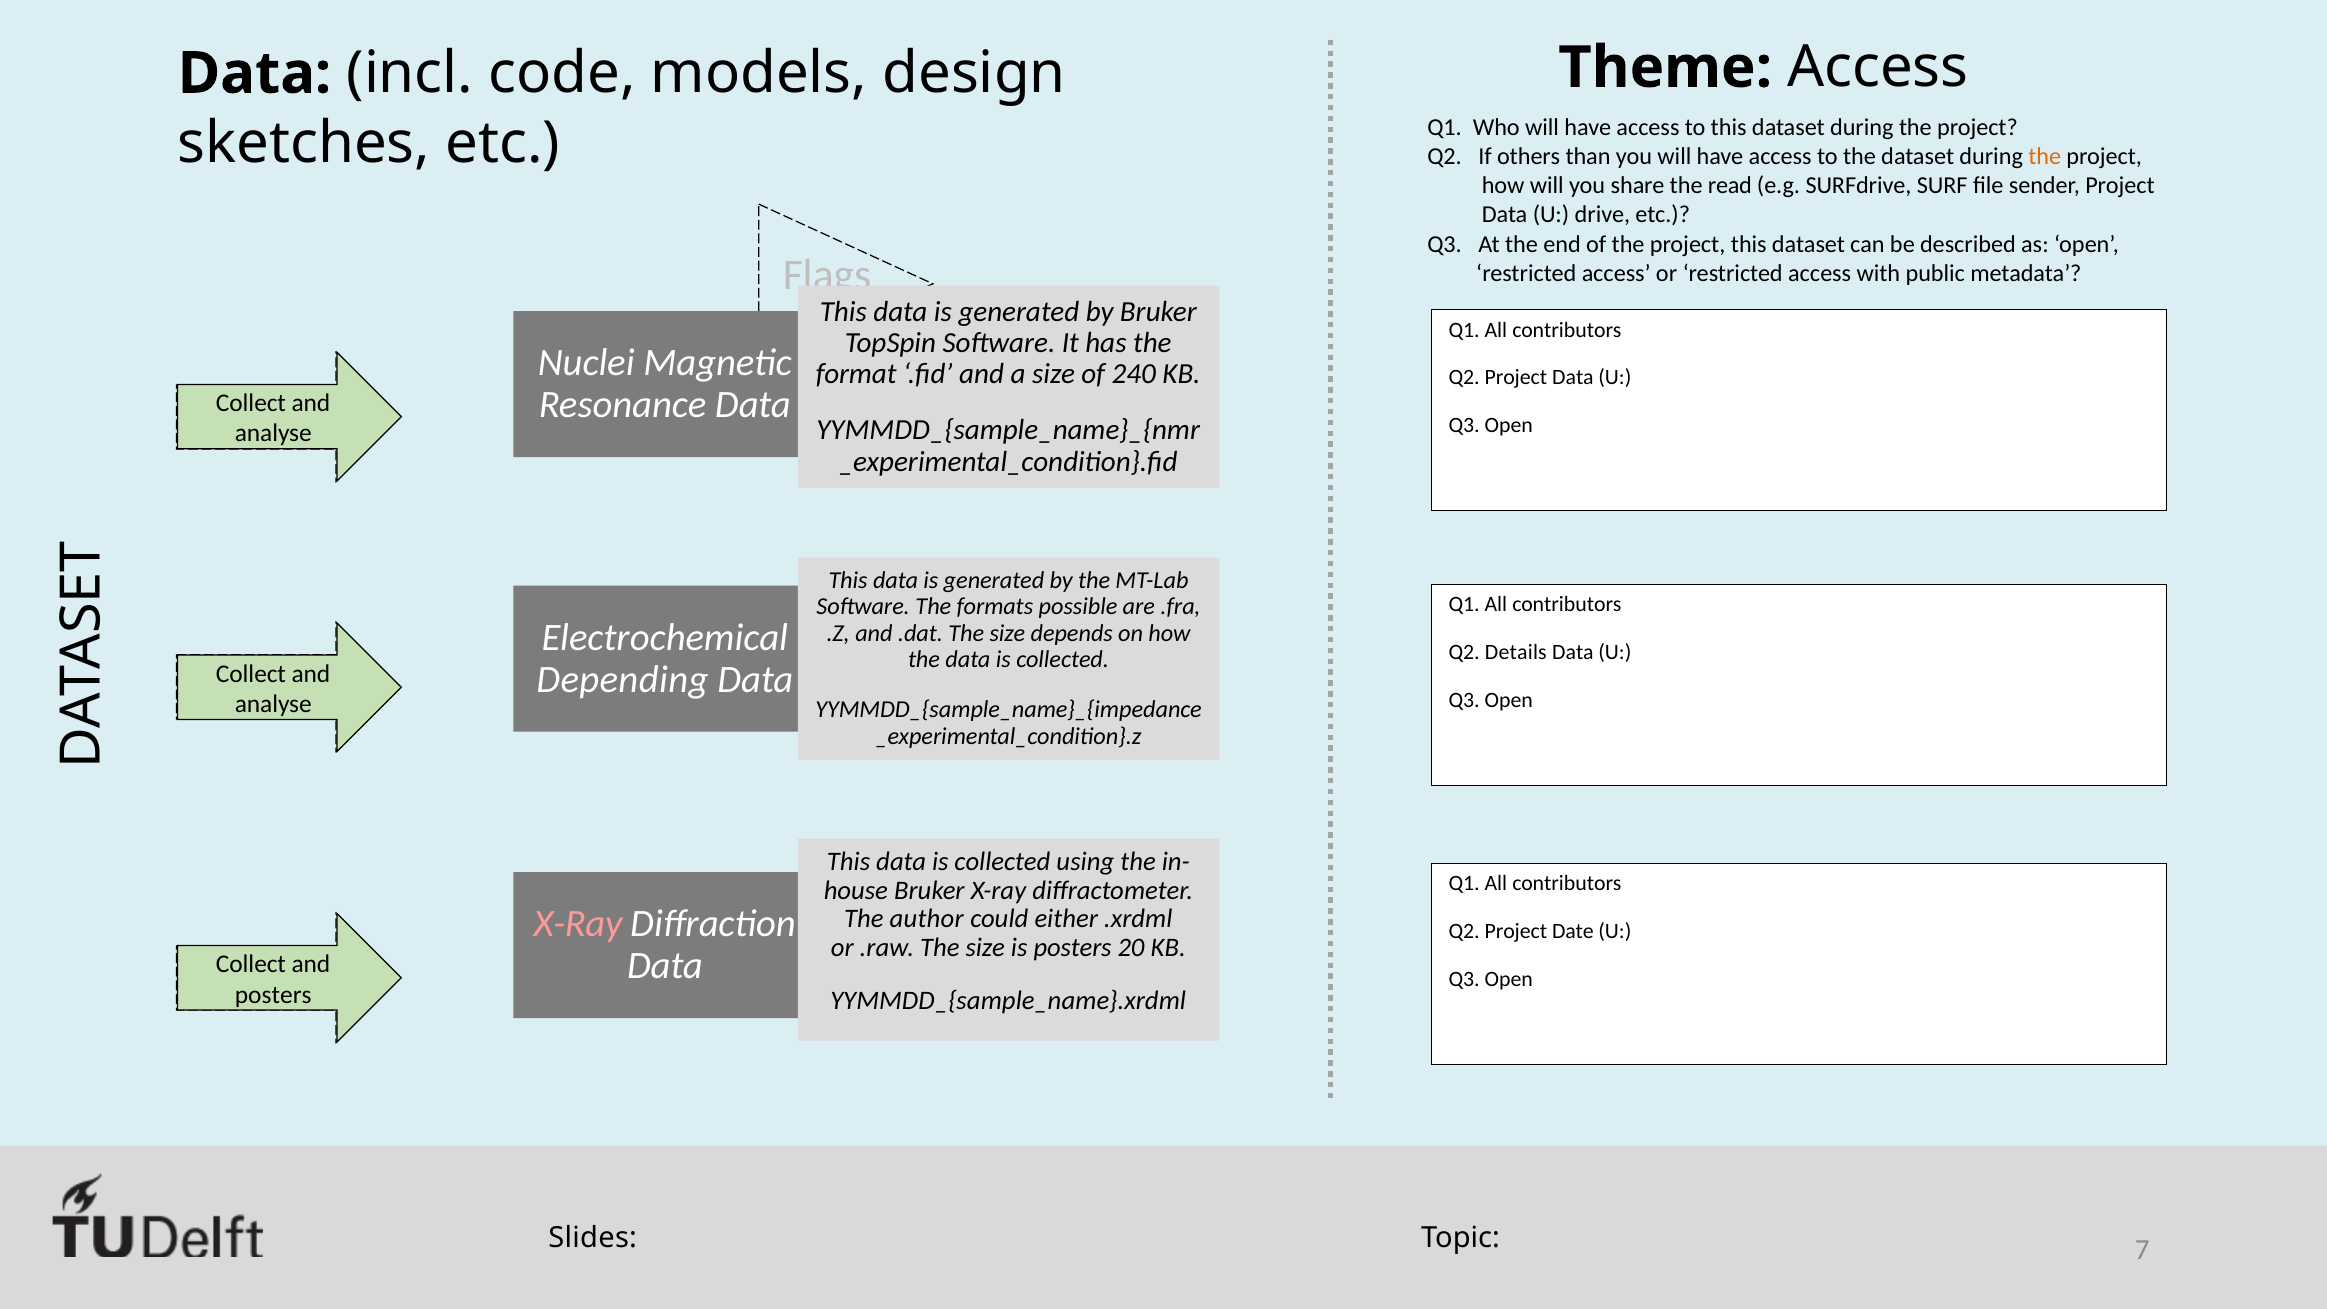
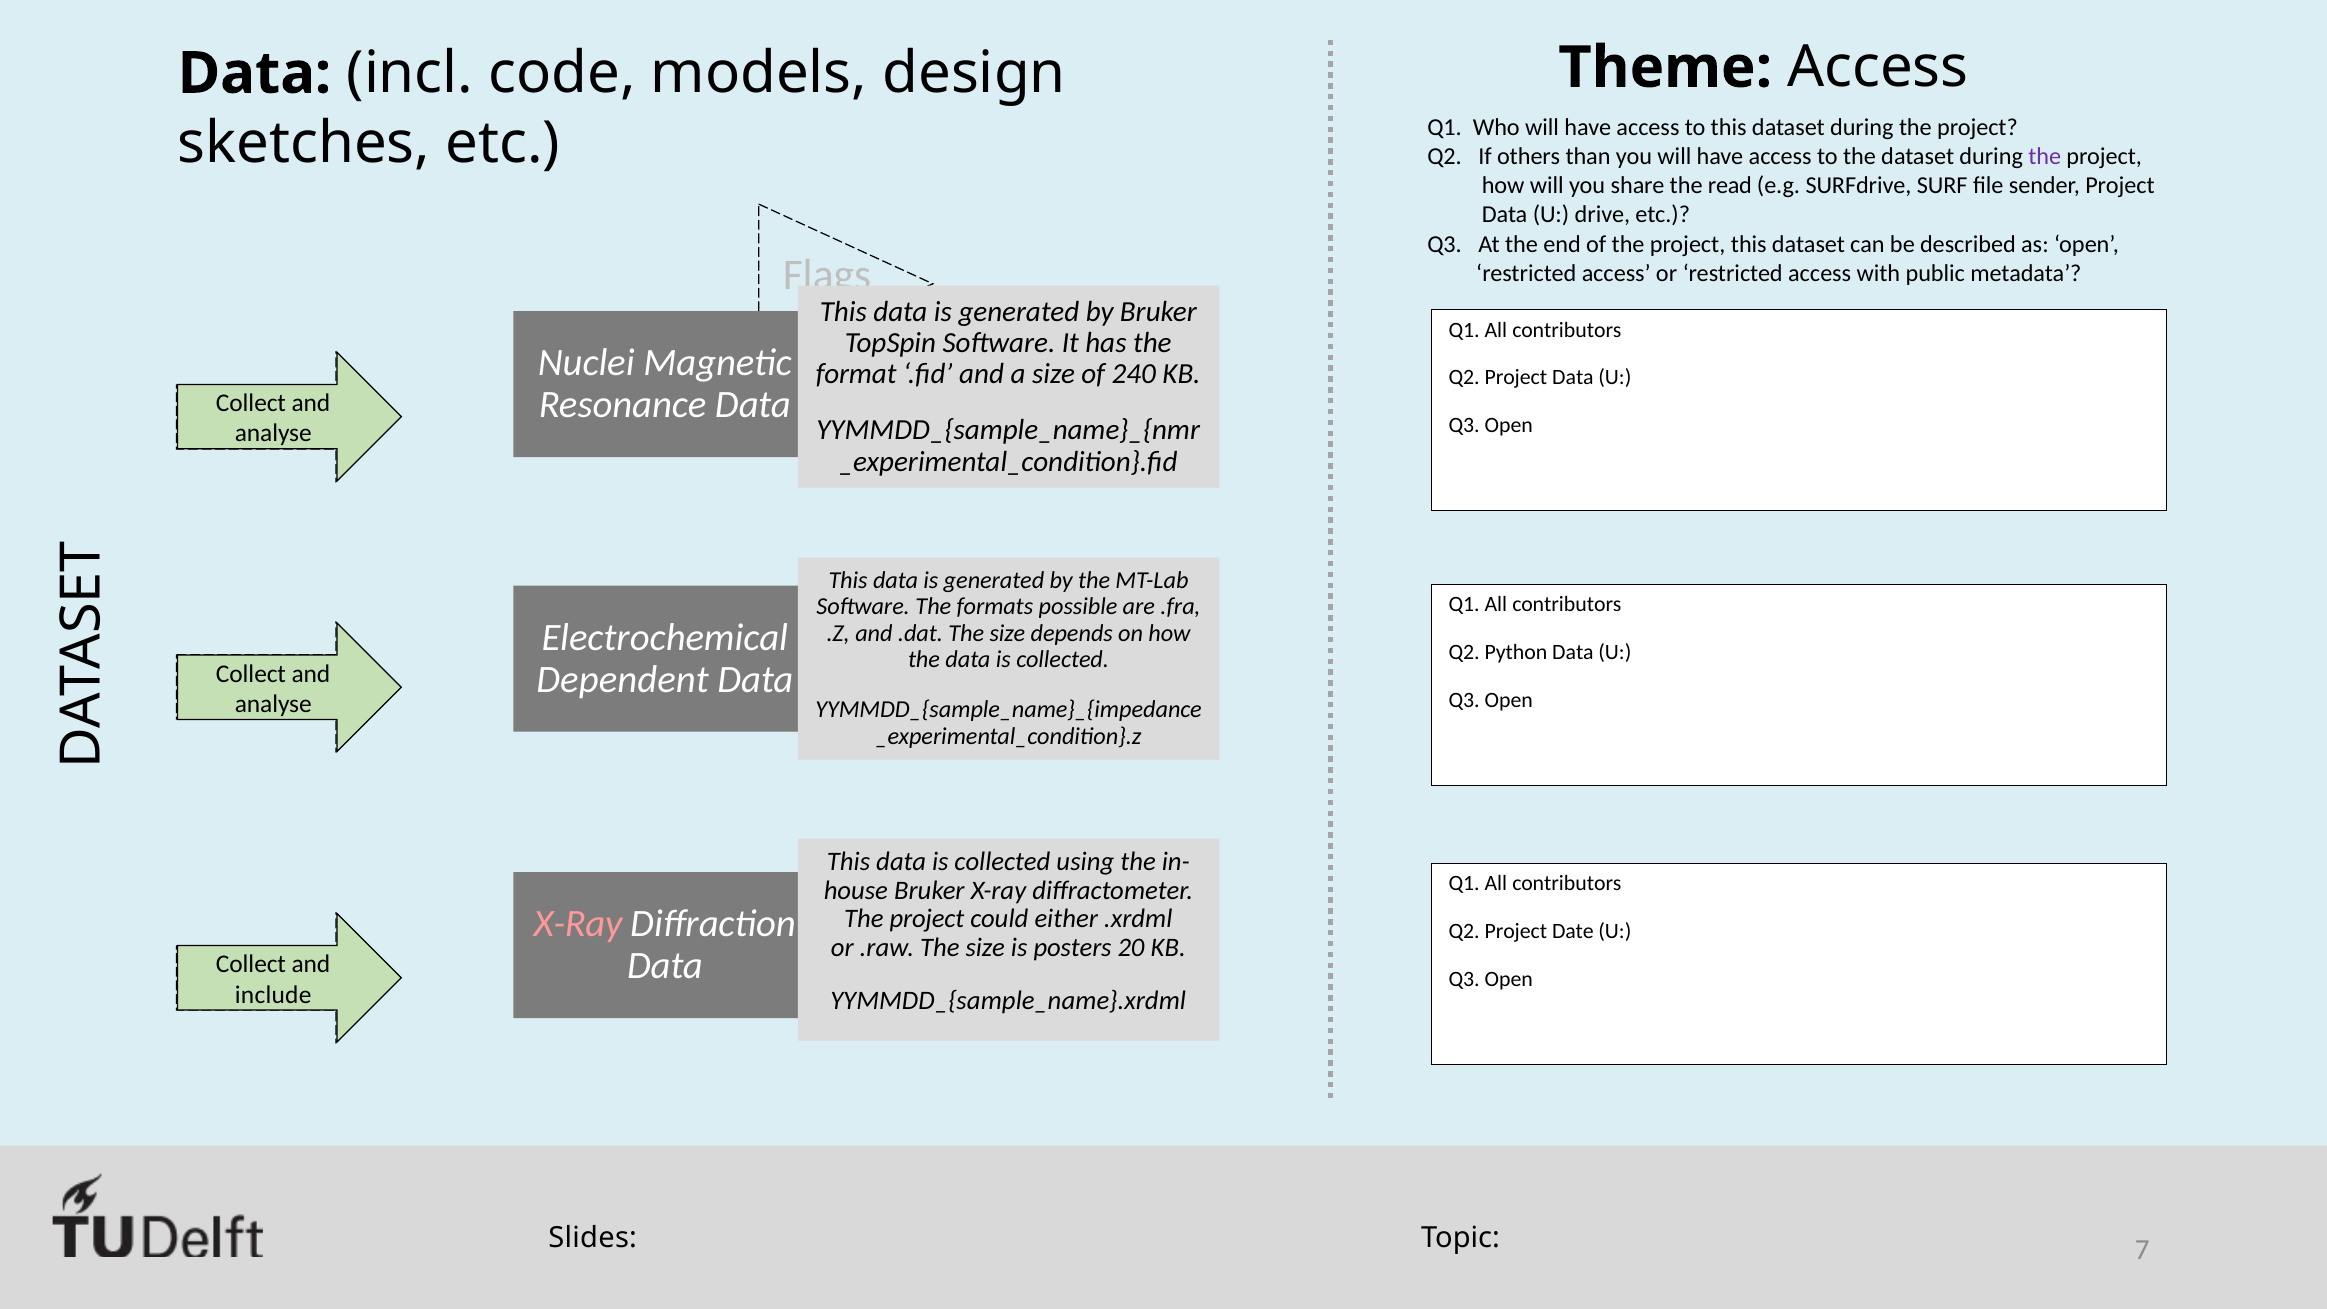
the at (2045, 157) colour: orange -> purple
Details: Details -> Python
Depending: Depending -> Dependent
author at (927, 919): author -> project
posters at (273, 995): posters -> include
